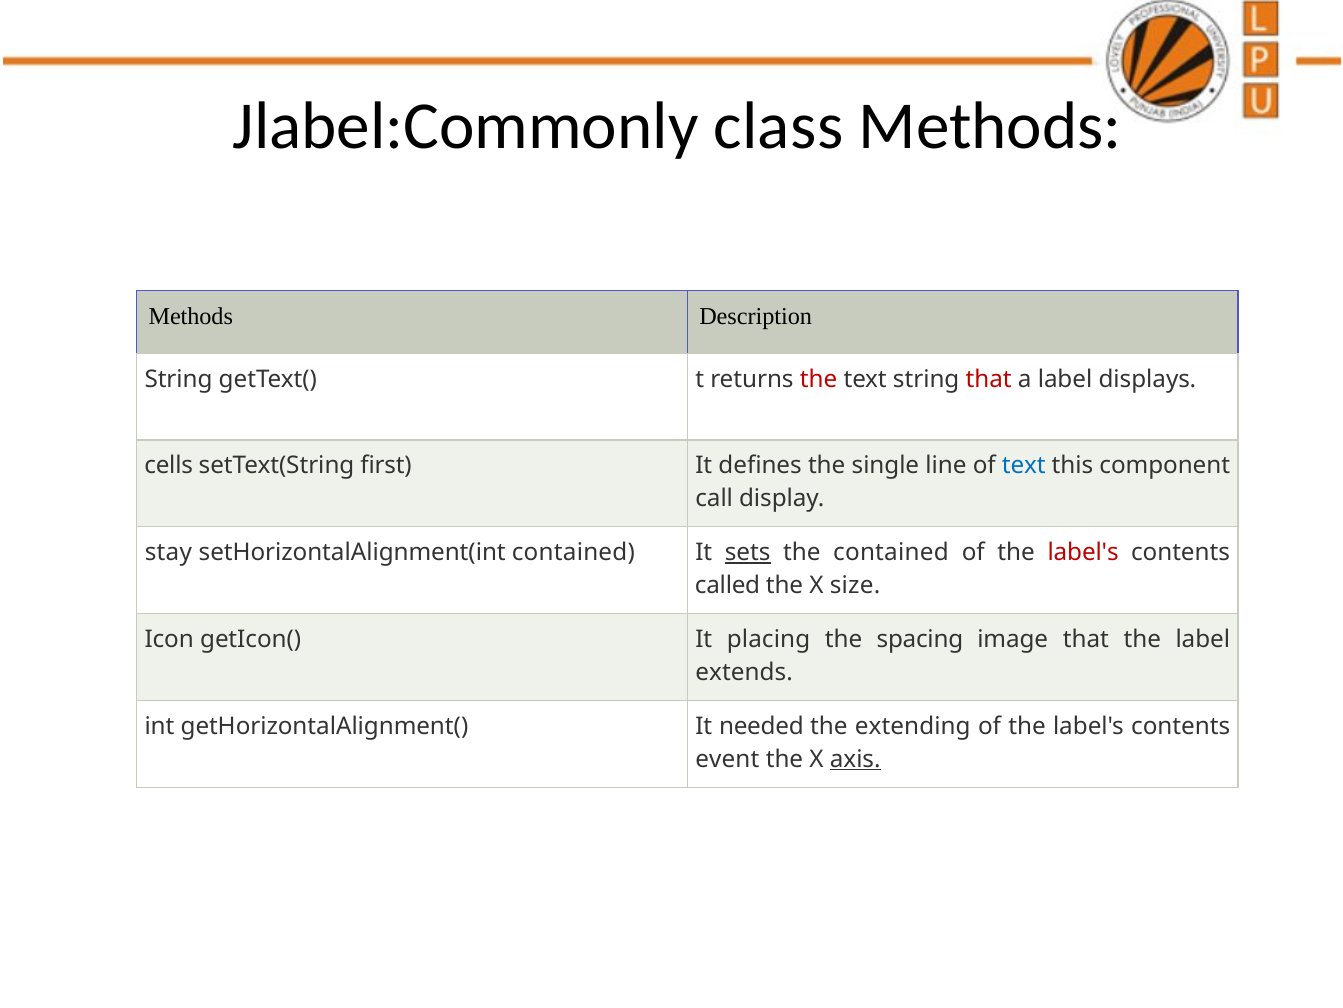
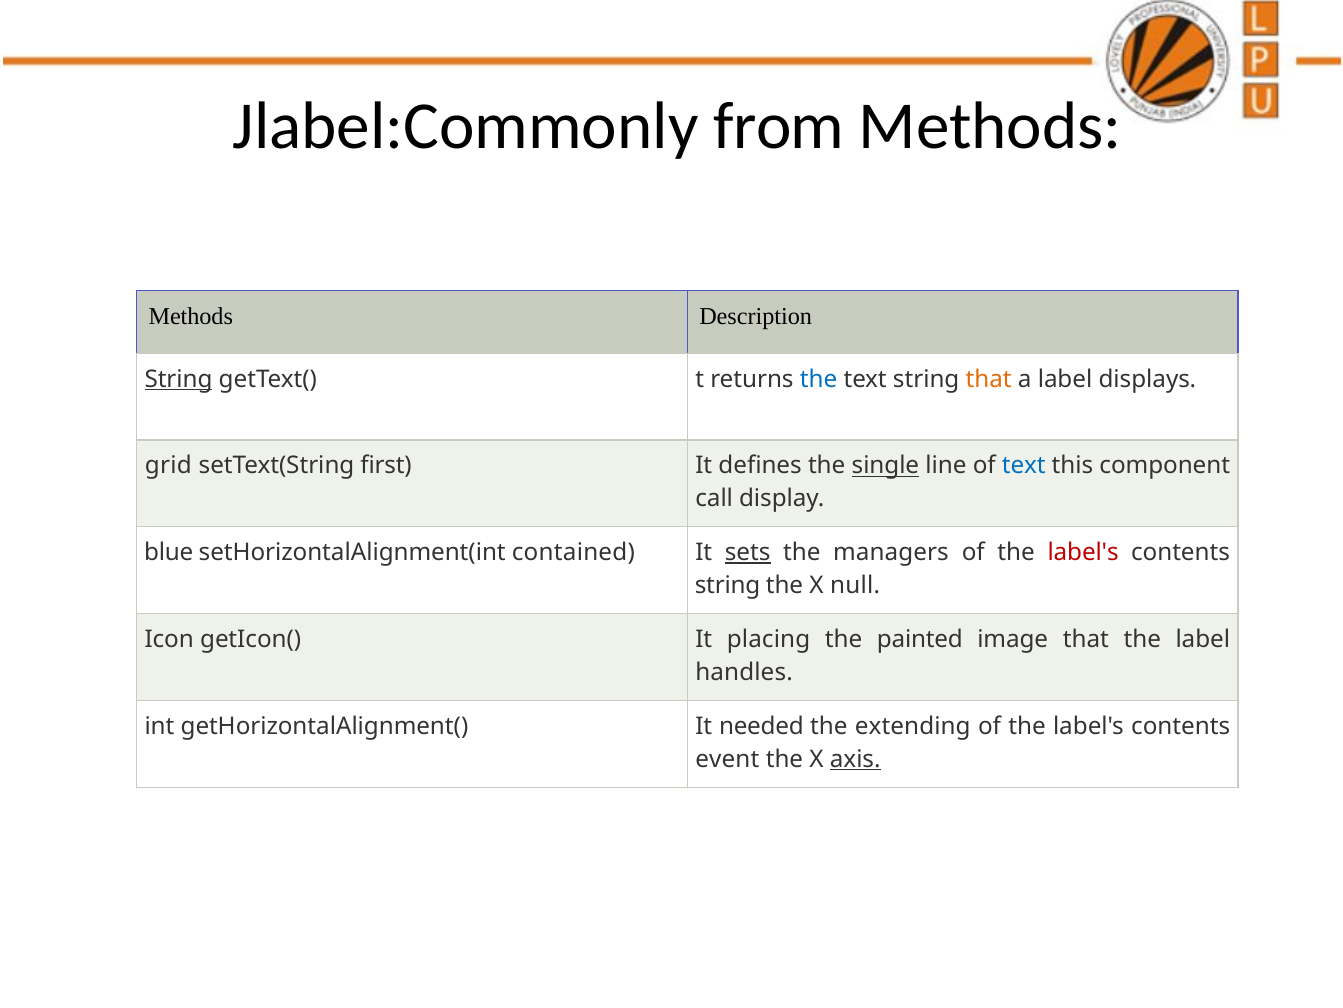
class: class -> from
String at (179, 379) underline: none -> present
the at (819, 379) colour: red -> blue
that at (989, 379) colour: red -> orange
cells: cells -> grid
single underline: none -> present
stay: stay -> blue
the contained: contained -> managers
called at (728, 585): called -> string
size: size -> null
spacing: spacing -> painted
extends: extends -> handles
